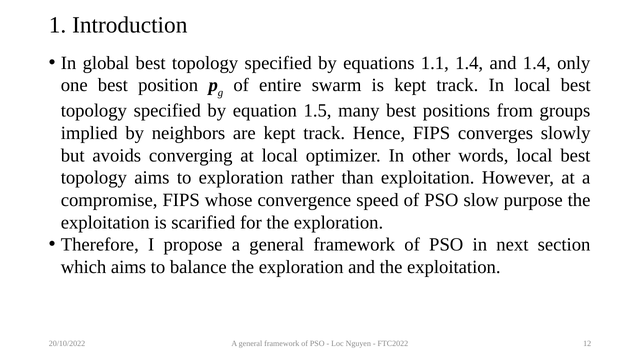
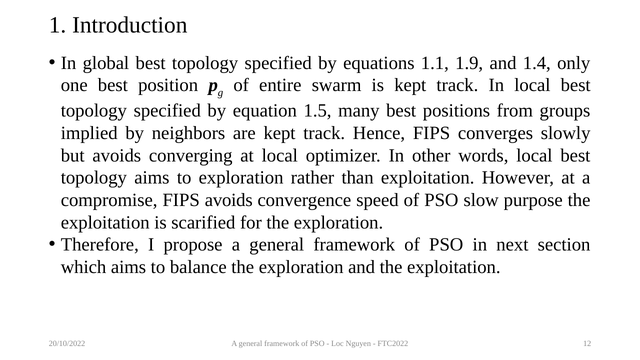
1.1 1.4: 1.4 -> 1.9
FIPS whose: whose -> avoids
